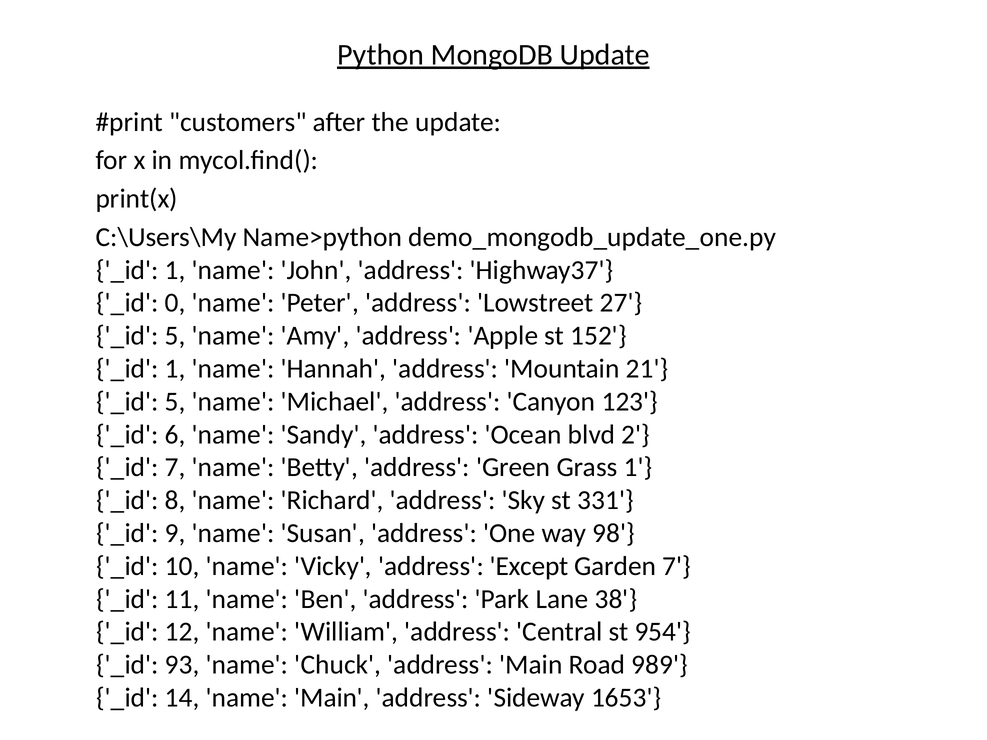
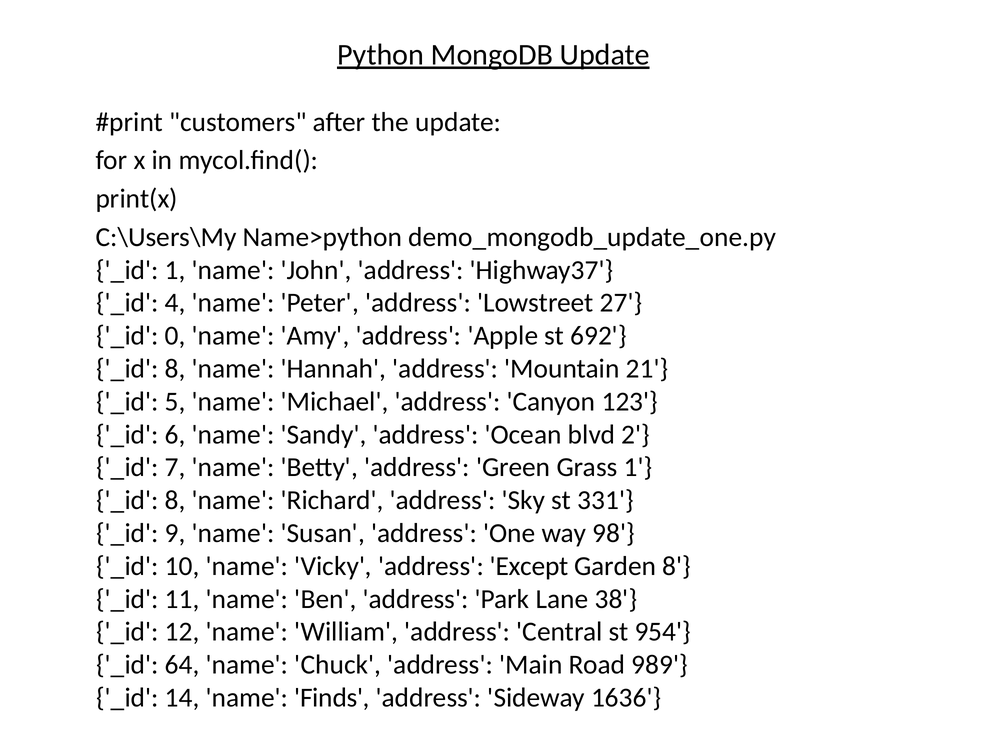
0: 0 -> 4
5 at (175, 336): 5 -> 0
152: 152 -> 692
1 at (175, 369): 1 -> 8
Garden 7: 7 -> 8
93: 93 -> 64
name Main: Main -> Finds
1653: 1653 -> 1636
